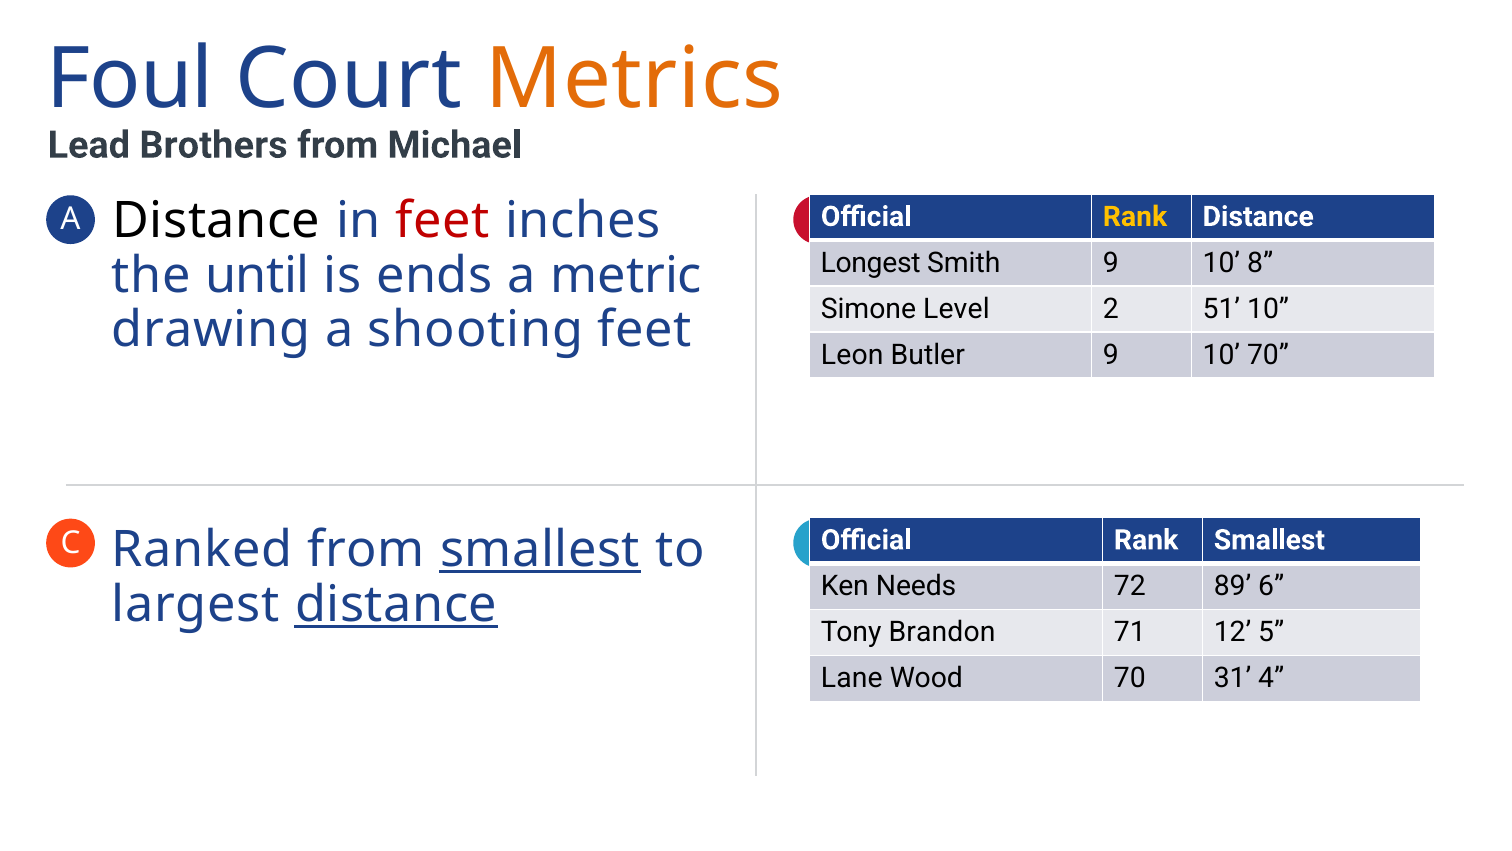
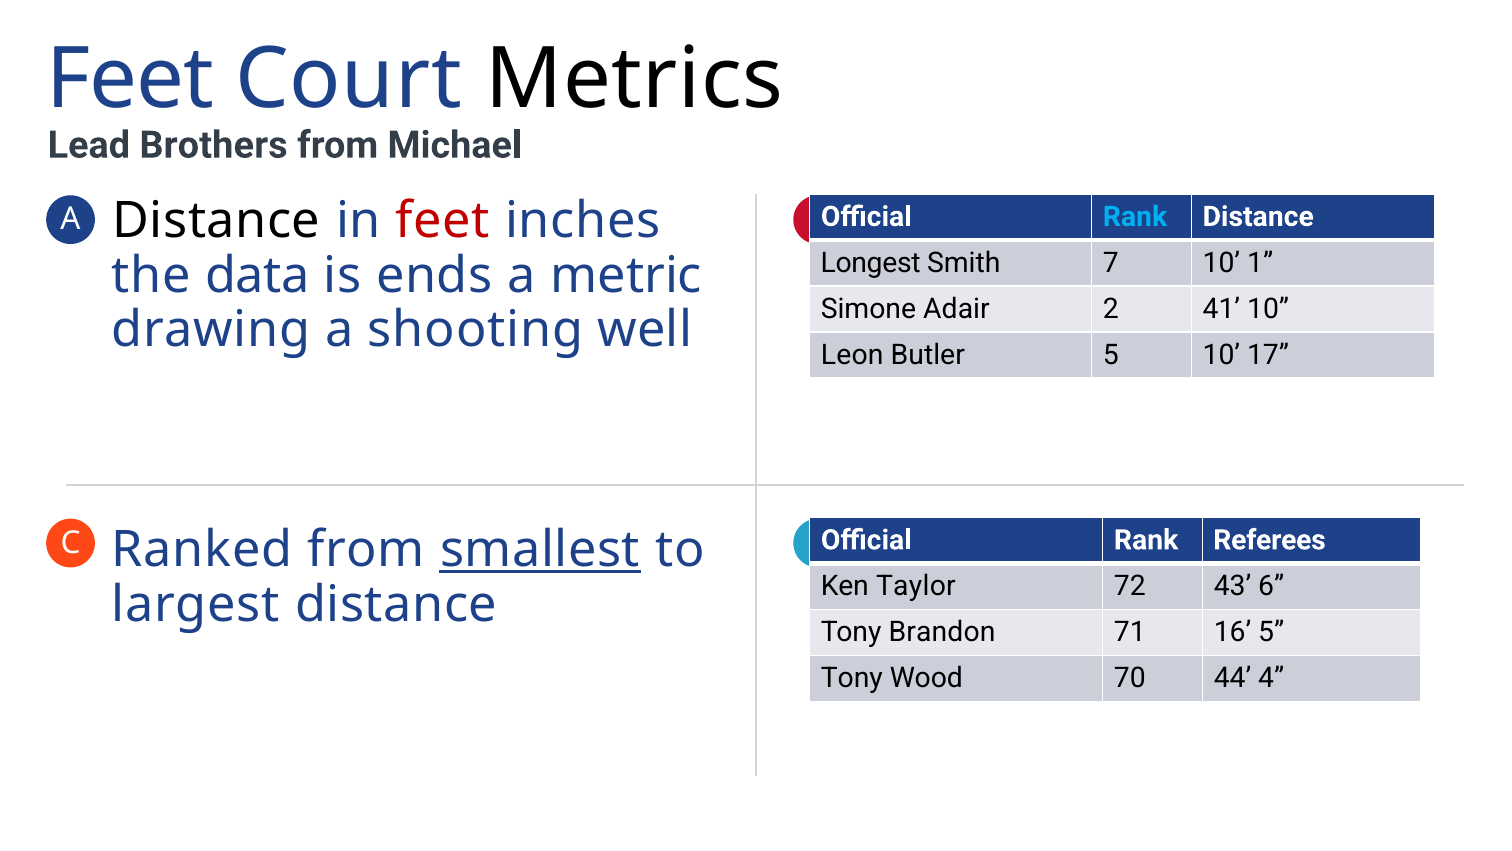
Foul at (130, 80): Foul -> Feet
Metrics colour: orange -> black
Rank at (1135, 217) colour: yellow -> light blue
Smith 9: 9 -> 7
8: 8 -> 1
until: until -> data
Level: Level -> Adair
51: 51 -> 41
shooting feet: feet -> well
Butler 9: 9 -> 5
10 70: 70 -> 17
Rank Smallest: Smallest -> Referees
Needs: Needs -> Taylor
89: 89 -> 43
distance at (396, 604) underline: present -> none
12: 12 -> 16
Lane at (852, 678): Lane -> Tony
31: 31 -> 44
